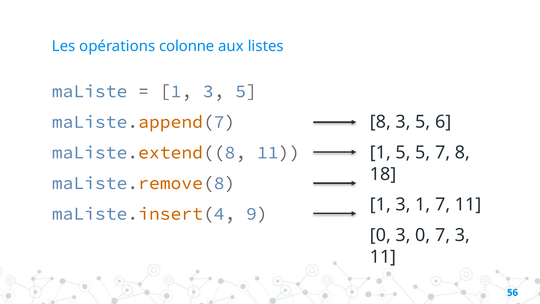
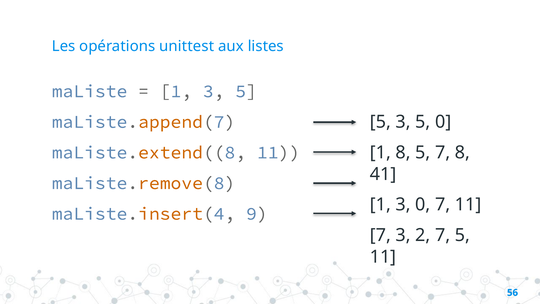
colonne: colonne -> unittest
8 at (380, 122): 8 -> 5
5 6: 6 -> 0
1 5: 5 -> 8
18: 18 -> 41
3 1: 1 -> 0
0 at (380, 235): 0 -> 7
3 0: 0 -> 2
7 3: 3 -> 5
